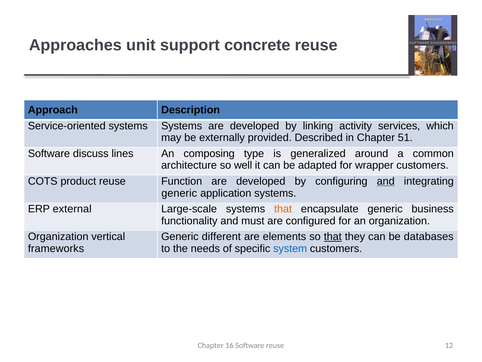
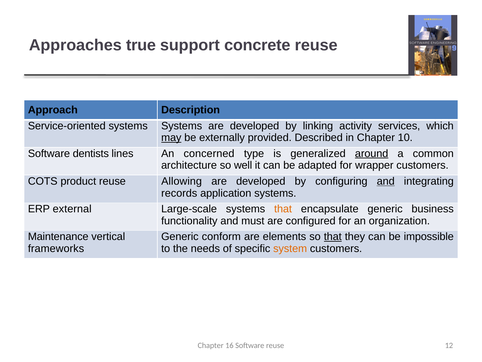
unit: unit -> true
may underline: none -> present
51: 51 -> 10
discuss: discuss -> dentists
composing: composing -> concerned
around underline: none -> present
Function: Function -> Allowing
generic at (179, 193): generic -> records
Organization at (58, 236): Organization -> Maintenance
different: different -> conform
databases: databases -> impossible
system colour: blue -> orange
